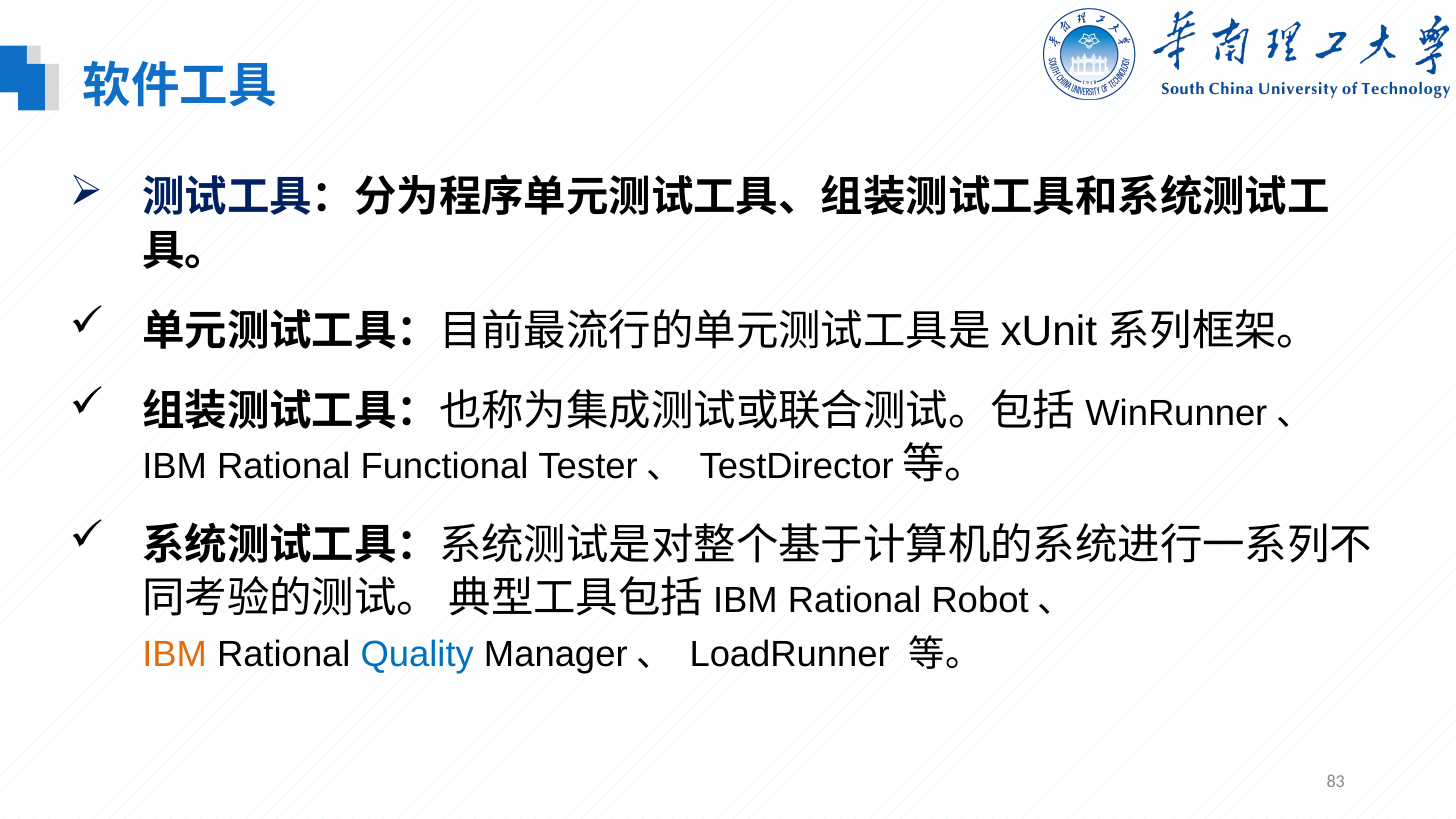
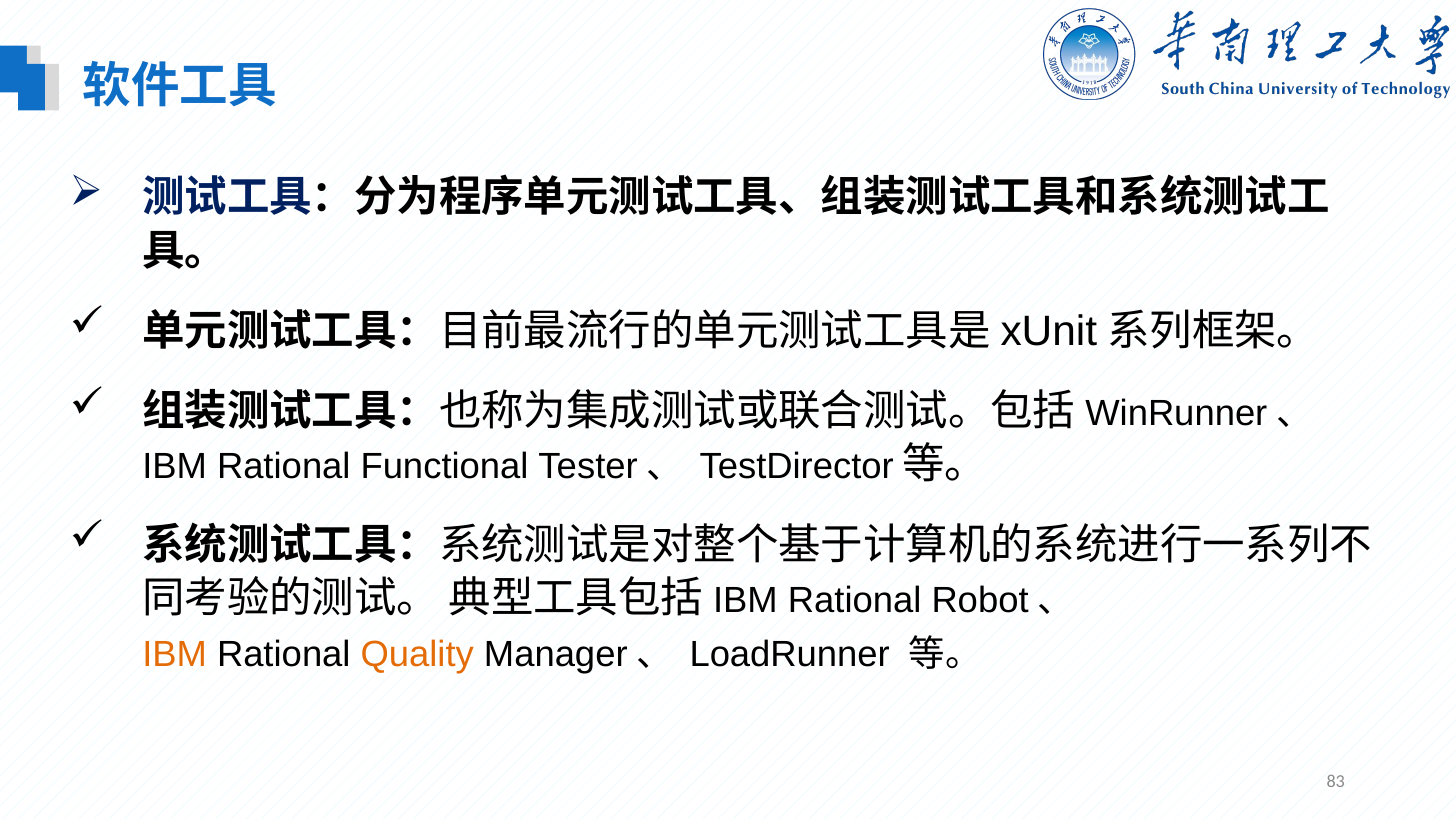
Quality colour: blue -> orange
